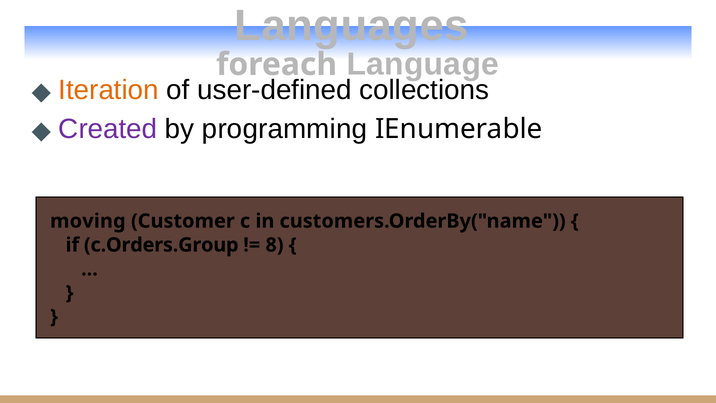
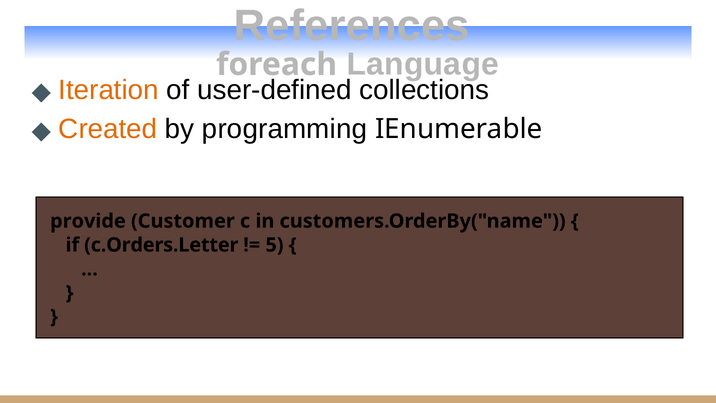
Languages: Languages -> References
Created colour: purple -> orange
moving: moving -> provide
c.Orders.Group: c.Orders.Group -> c.Orders.Letter
8: 8 -> 5
